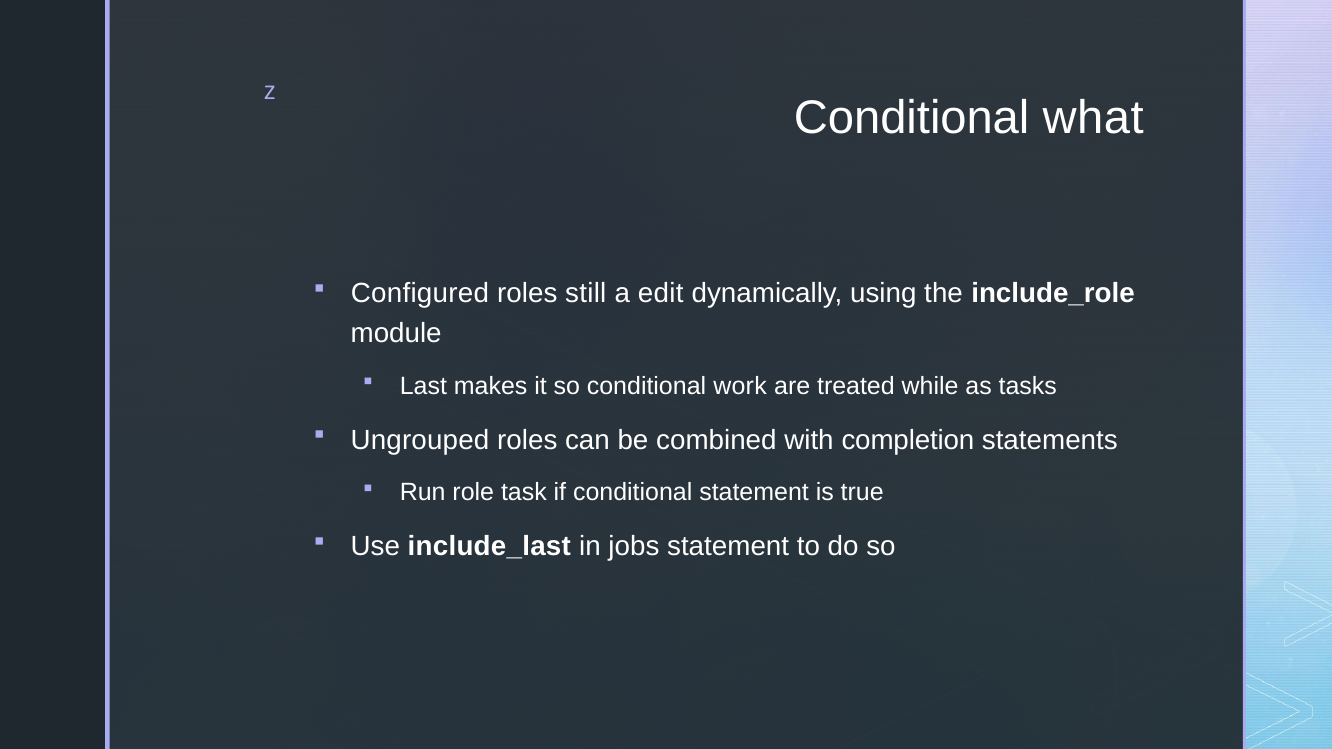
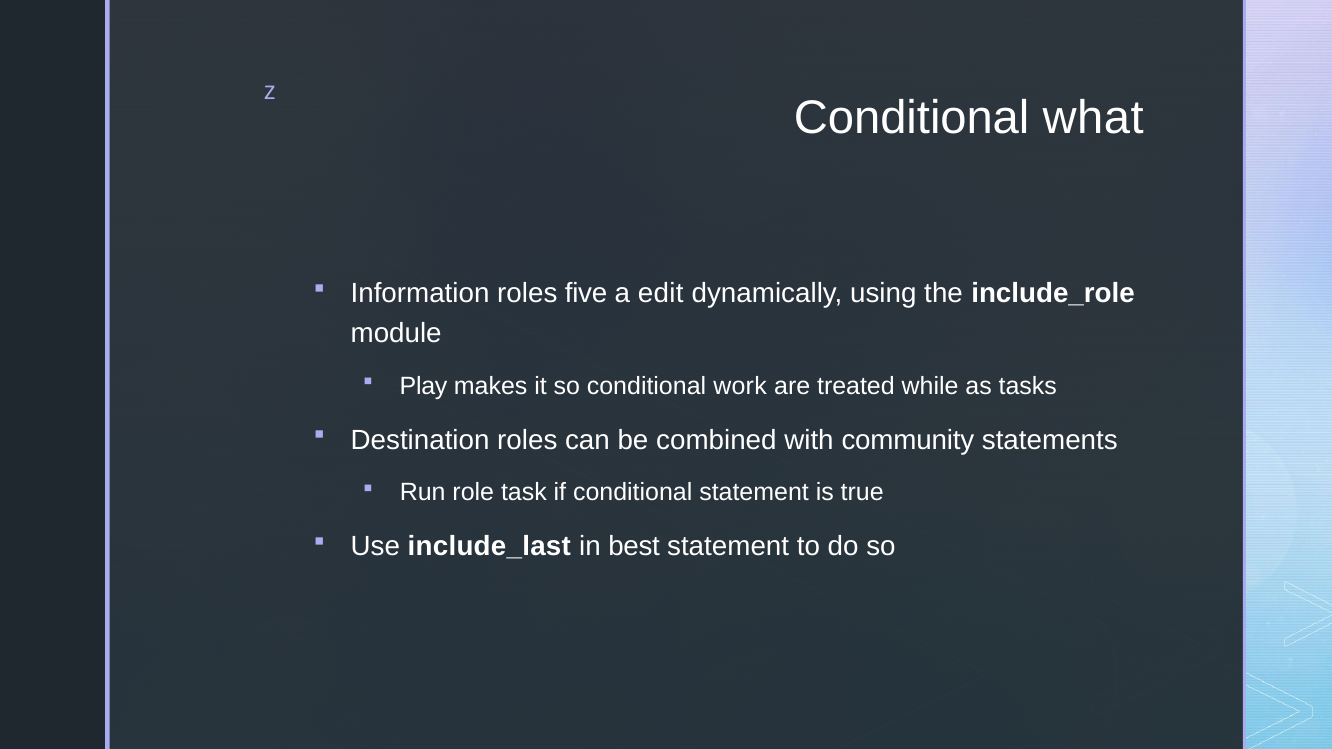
Configured: Configured -> Information
still: still -> five
Last: Last -> Play
Ungrouped: Ungrouped -> Destination
completion: completion -> community
jobs: jobs -> best
